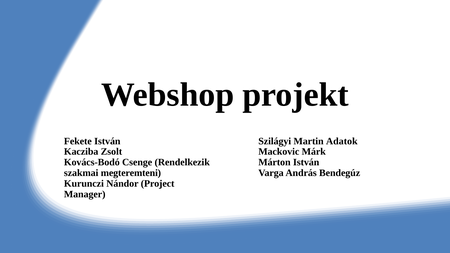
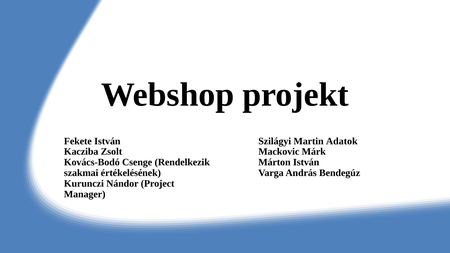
megteremteni: megteremteni -> értékelésének
